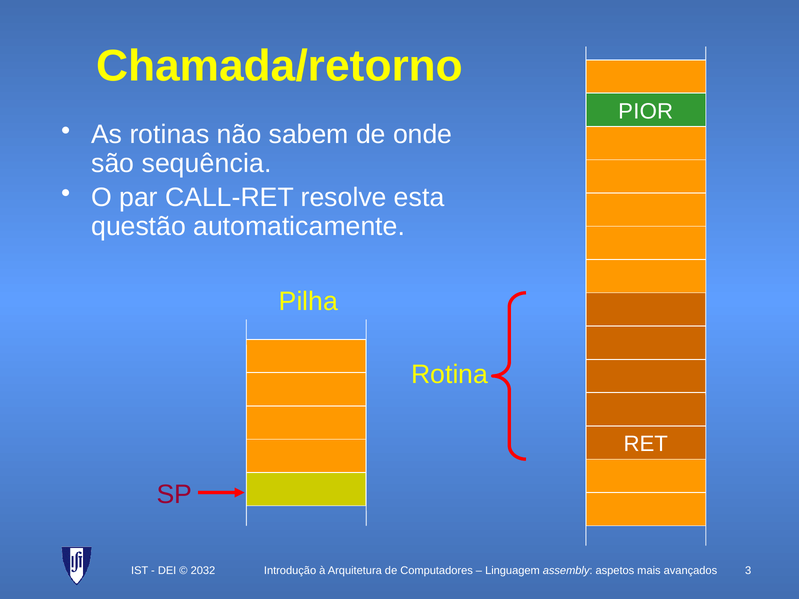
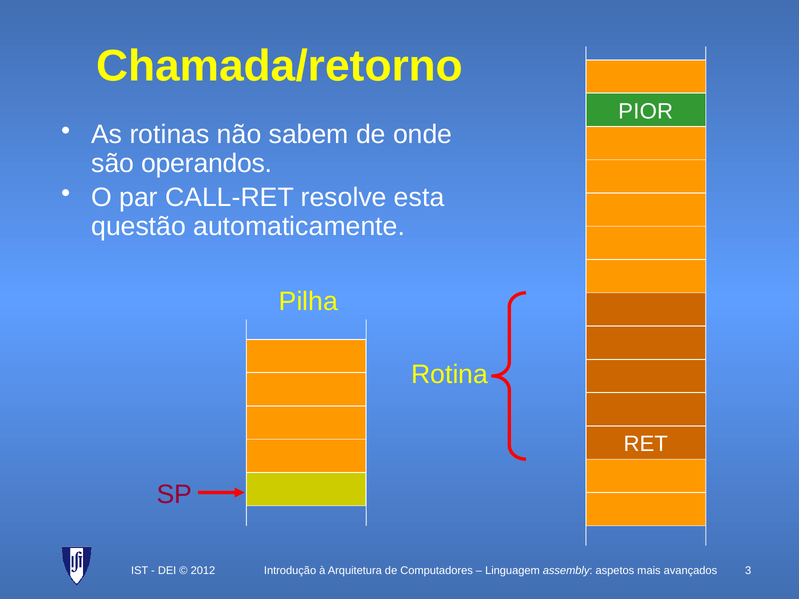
sequência: sequência -> operandos
2032: 2032 -> 2012
